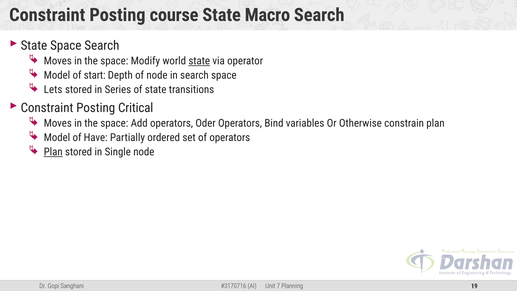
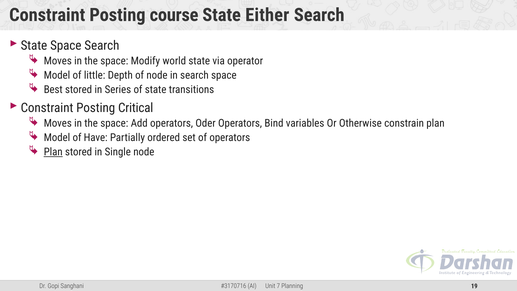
Macro: Macro -> Either
state at (199, 61) underline: present -> none
start: start -> little
Lets: Lets -> Best
